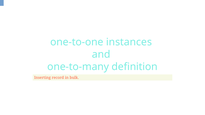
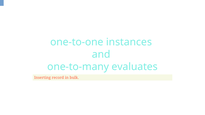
definition: definition -> evaluates
